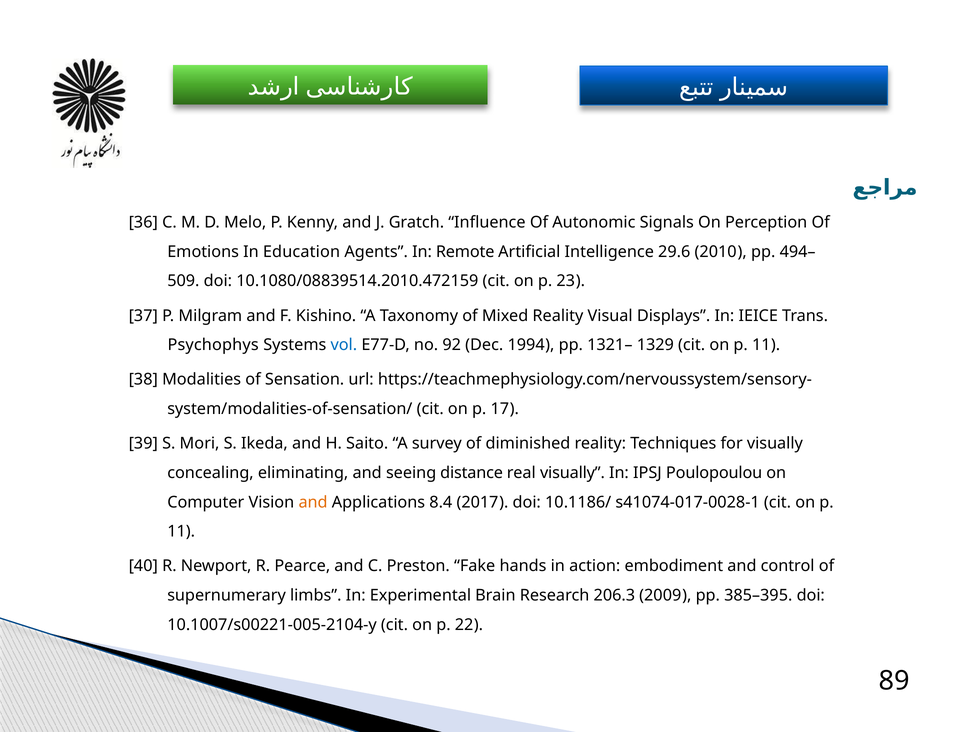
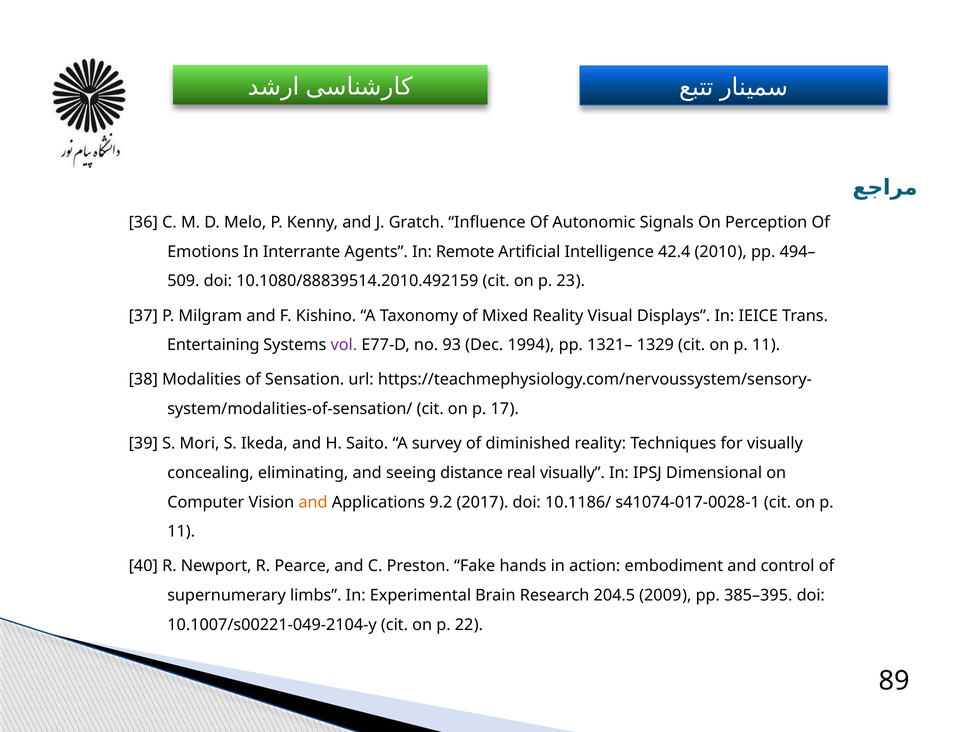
Education: Education -> Interrante
29.6: 29.6 -> 42.4
10.1080/08839514.2010.472159: 10.1080/08839514.2010.472159 -> 10.1080/88839514.2010.492159
Psychophys: Psychophys -> Entertaining
vol colour: blue -> purple
92: 92 -> 93
Poulopoulou: Poulopoulou -> Dimensional
8.4: 8.4 -> 9.2
206.3: 206.3 -> 204.5
10.1007/s00221-005-2104-y: 10.1007/s00221-005-2104-y -> 10.1007/s00221-049-2104-y
